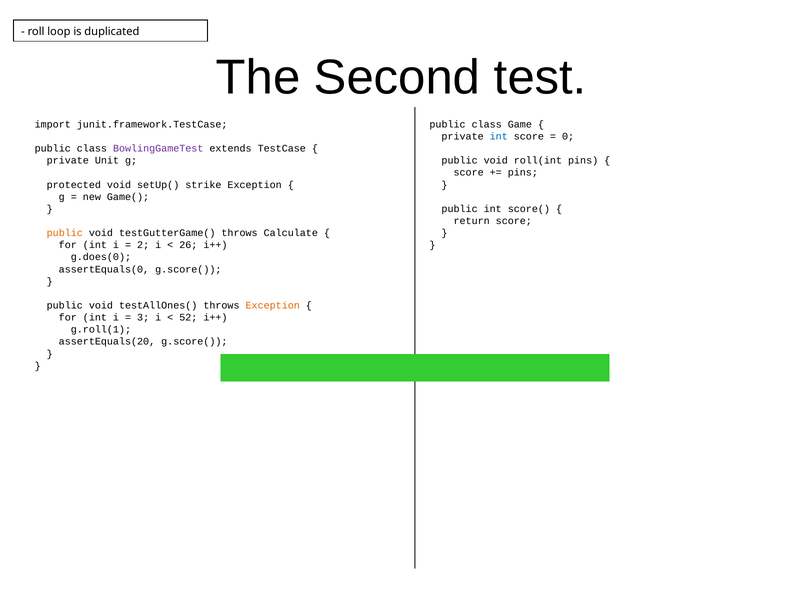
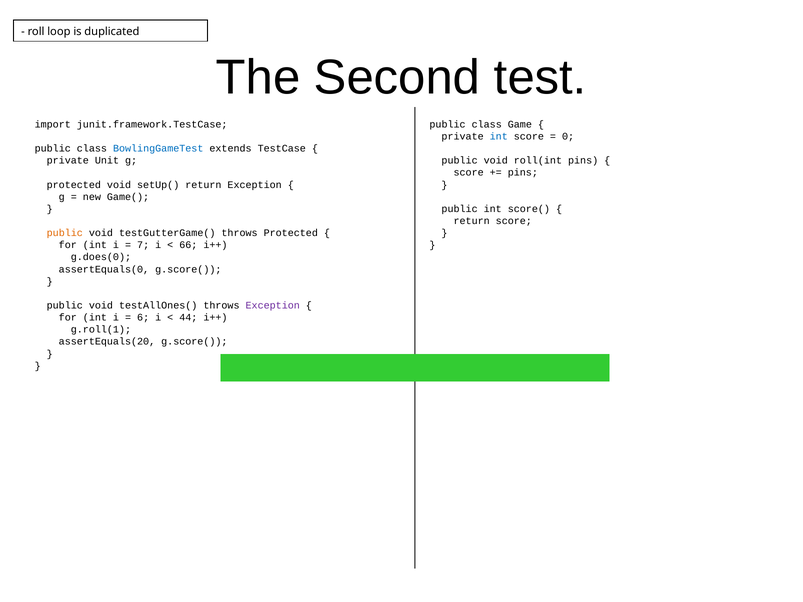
BowlingGameTest colour: purple -> blue
setUp( strike: strike -> return
throws Calculate: Calculate -> Protected
2: 2 -> 7
26: 26 -> 66
Exception at (273, 306) colour: orange -> purple
3: 3 -> 6
52: 52 -> 44
